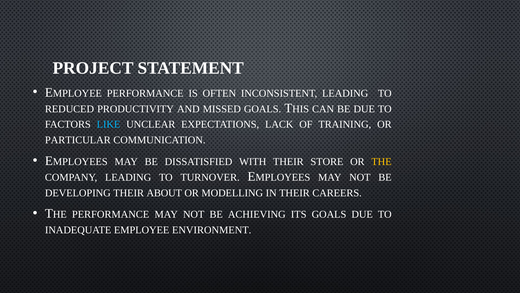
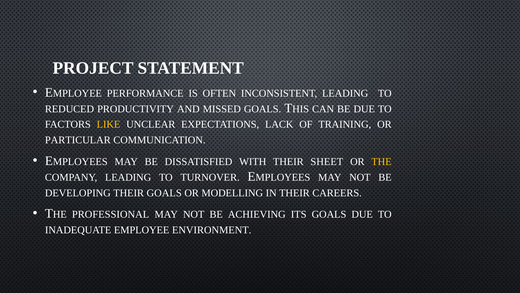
LIKE colour: light blue -> yellow
STORE: STORE -> SHEET
THEIR ABOUT: ABOUT -> GOALS
PERFORMANCE at (111, 214): PERFORMANCE -> PROFESSIONAL
